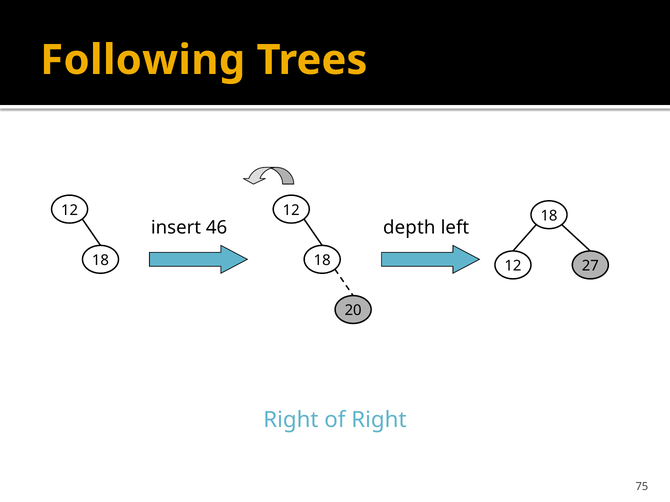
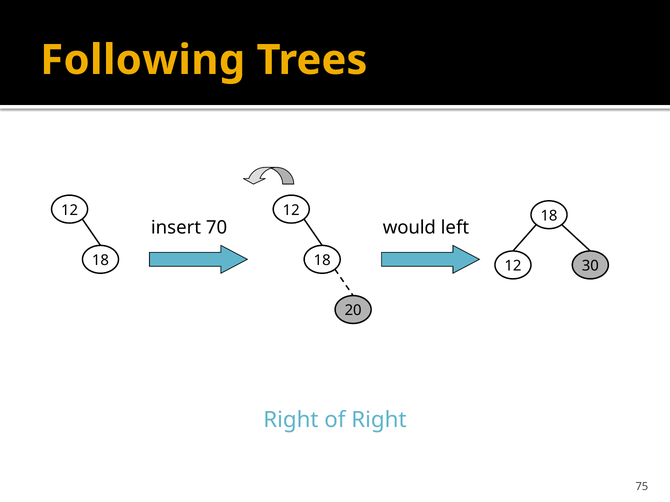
46: 46 -> 70
depth: depth -> would
27: 27 -> 30
